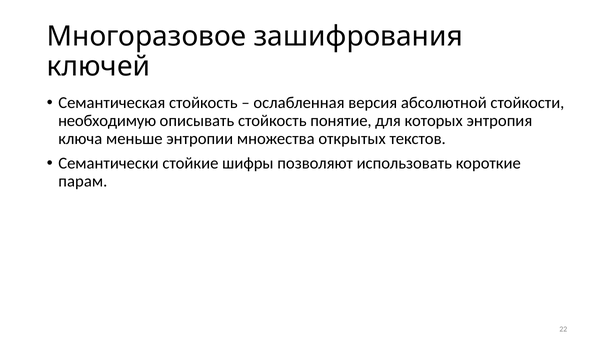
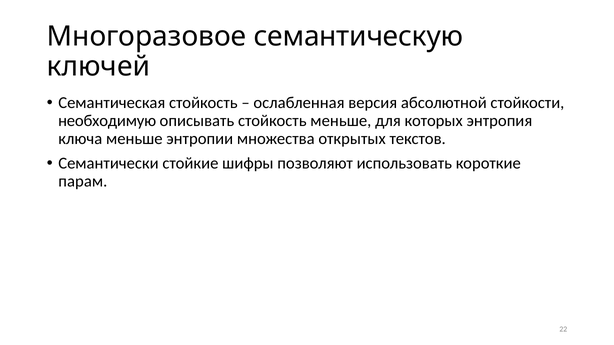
зашифрования: зашифрования -> семантическую
стойкость понятие: понятие -> меньше
